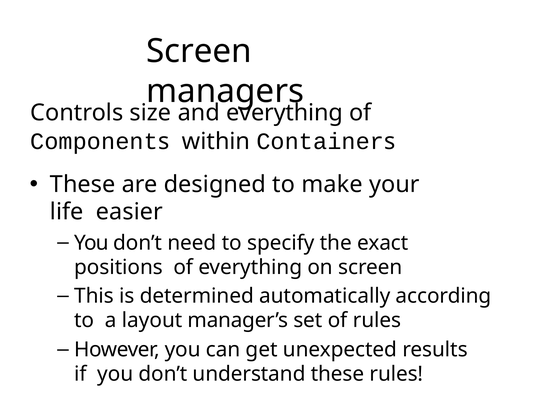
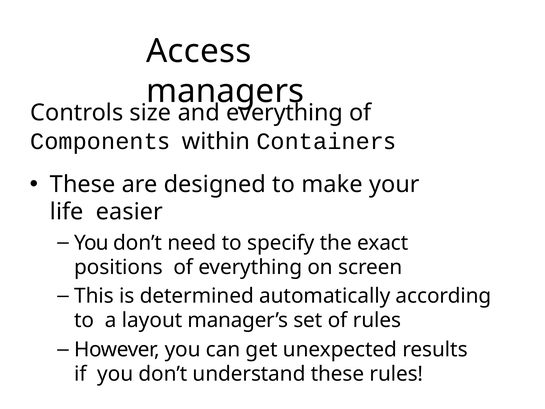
Screen at (199, 51): Screen -> Access
